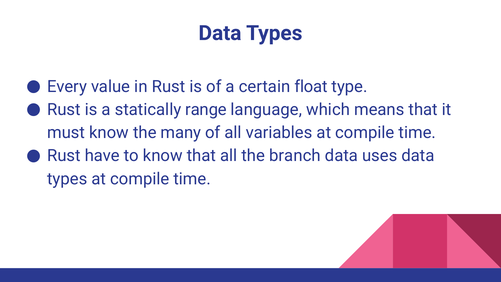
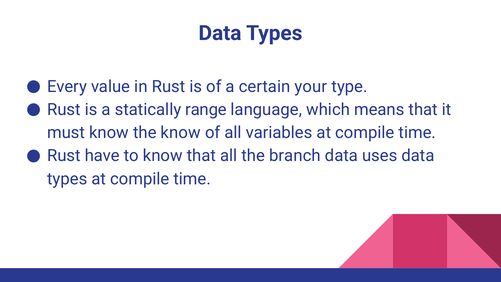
float: float -> your
the many: many -> know
